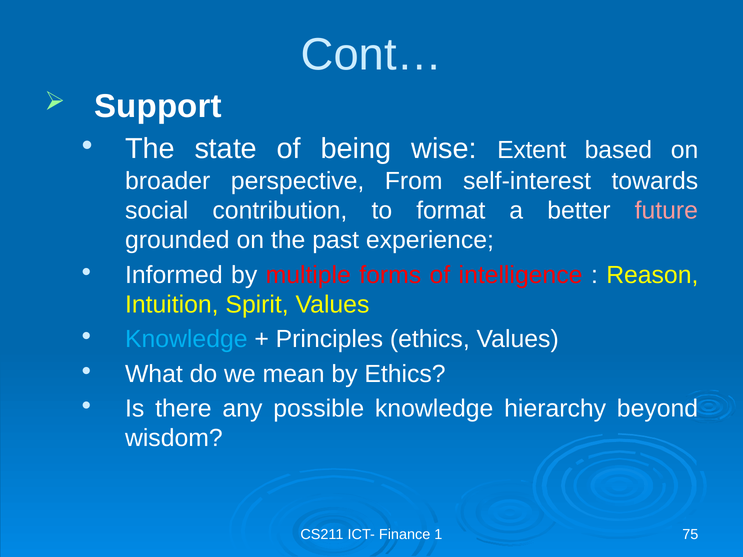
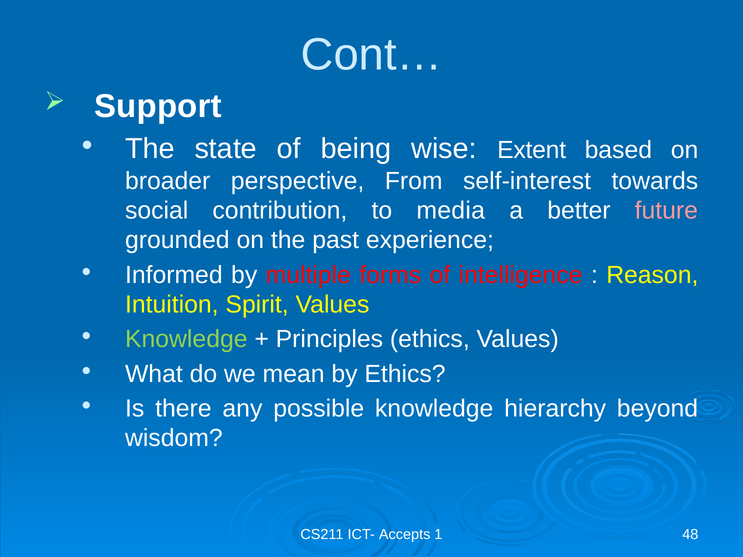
format: format -> media
Knowledge at (186, 339) colour: light blue -> light green
Finance: Finance -> Accepts
75: 75 -> 48
